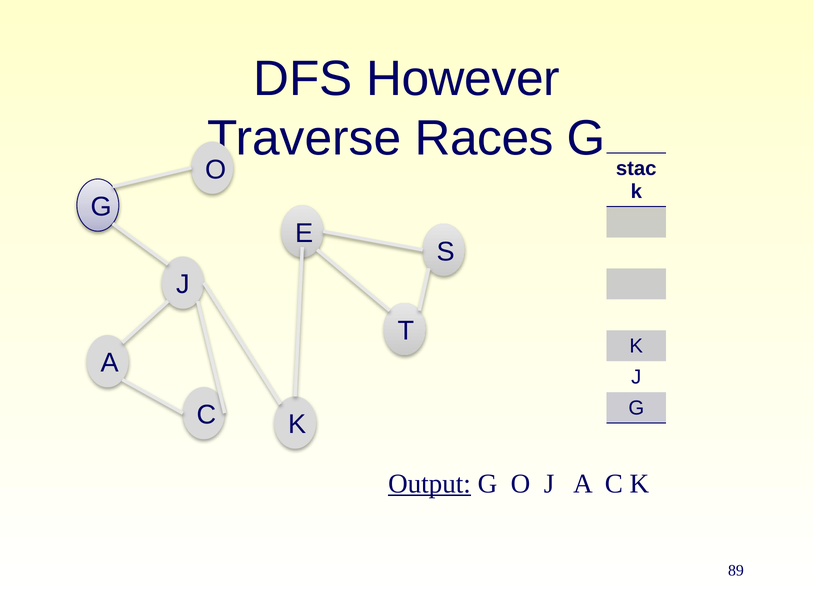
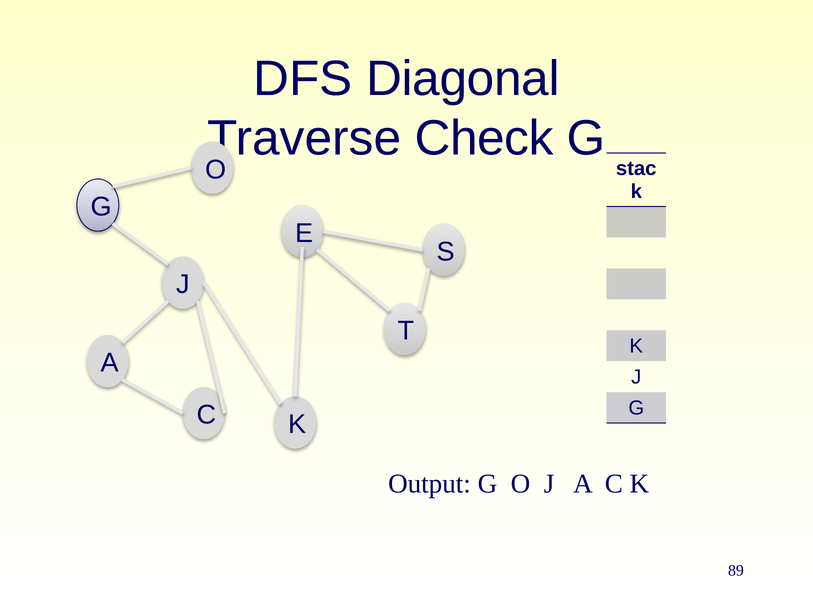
However: However -> Diagonal
Races: Races -> Check
Output underline: present -> none
